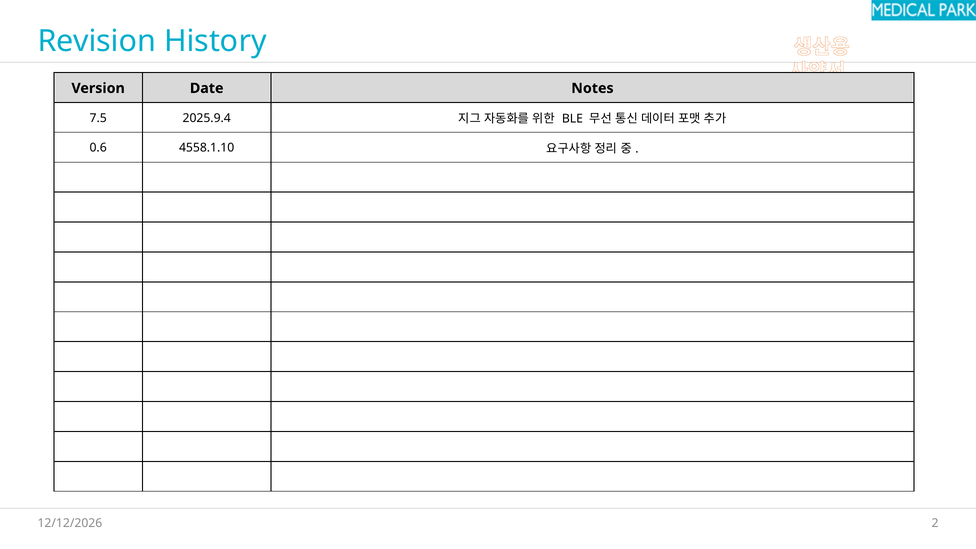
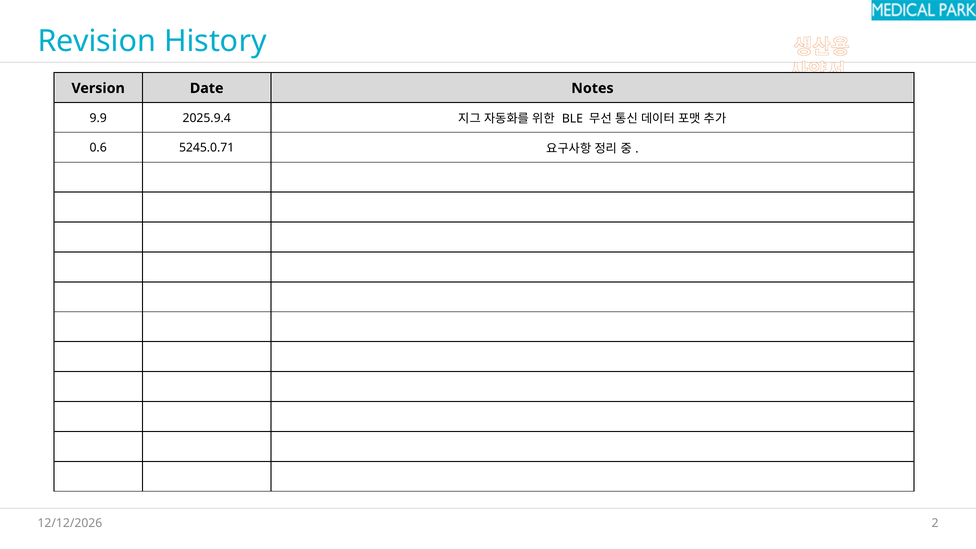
7.5: 7.5 -> 9.9
4558.1.10: 4558.1.10 -> 5245.0.71
